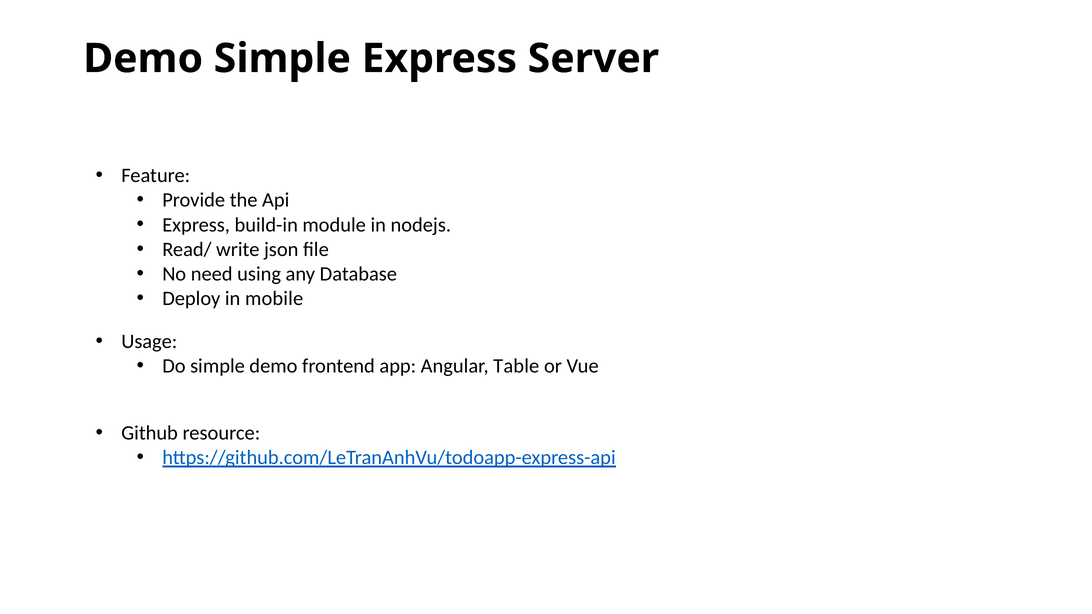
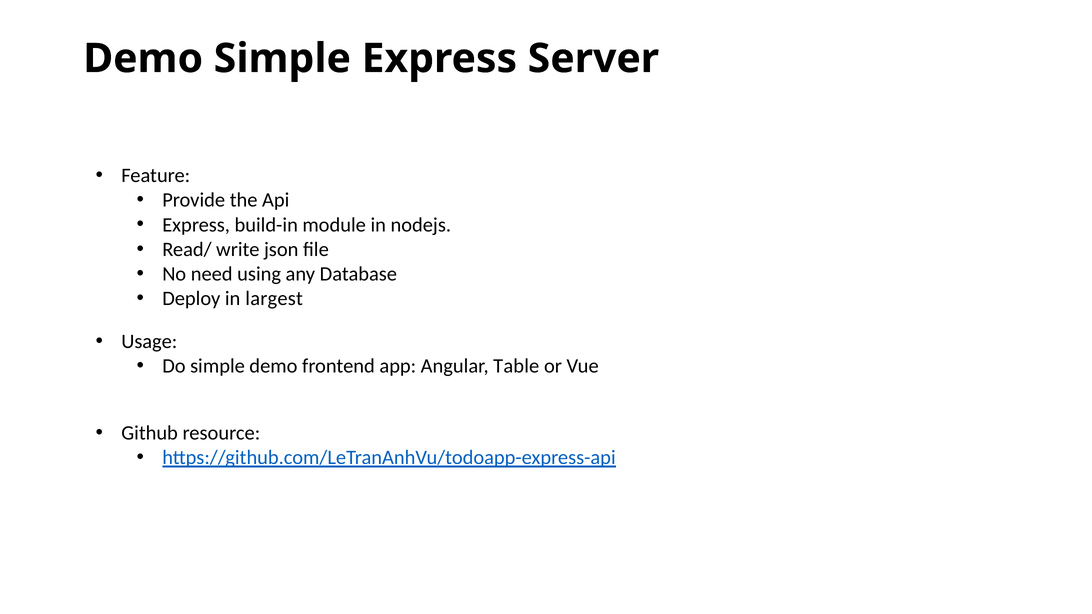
mobile: mobile -> largest
